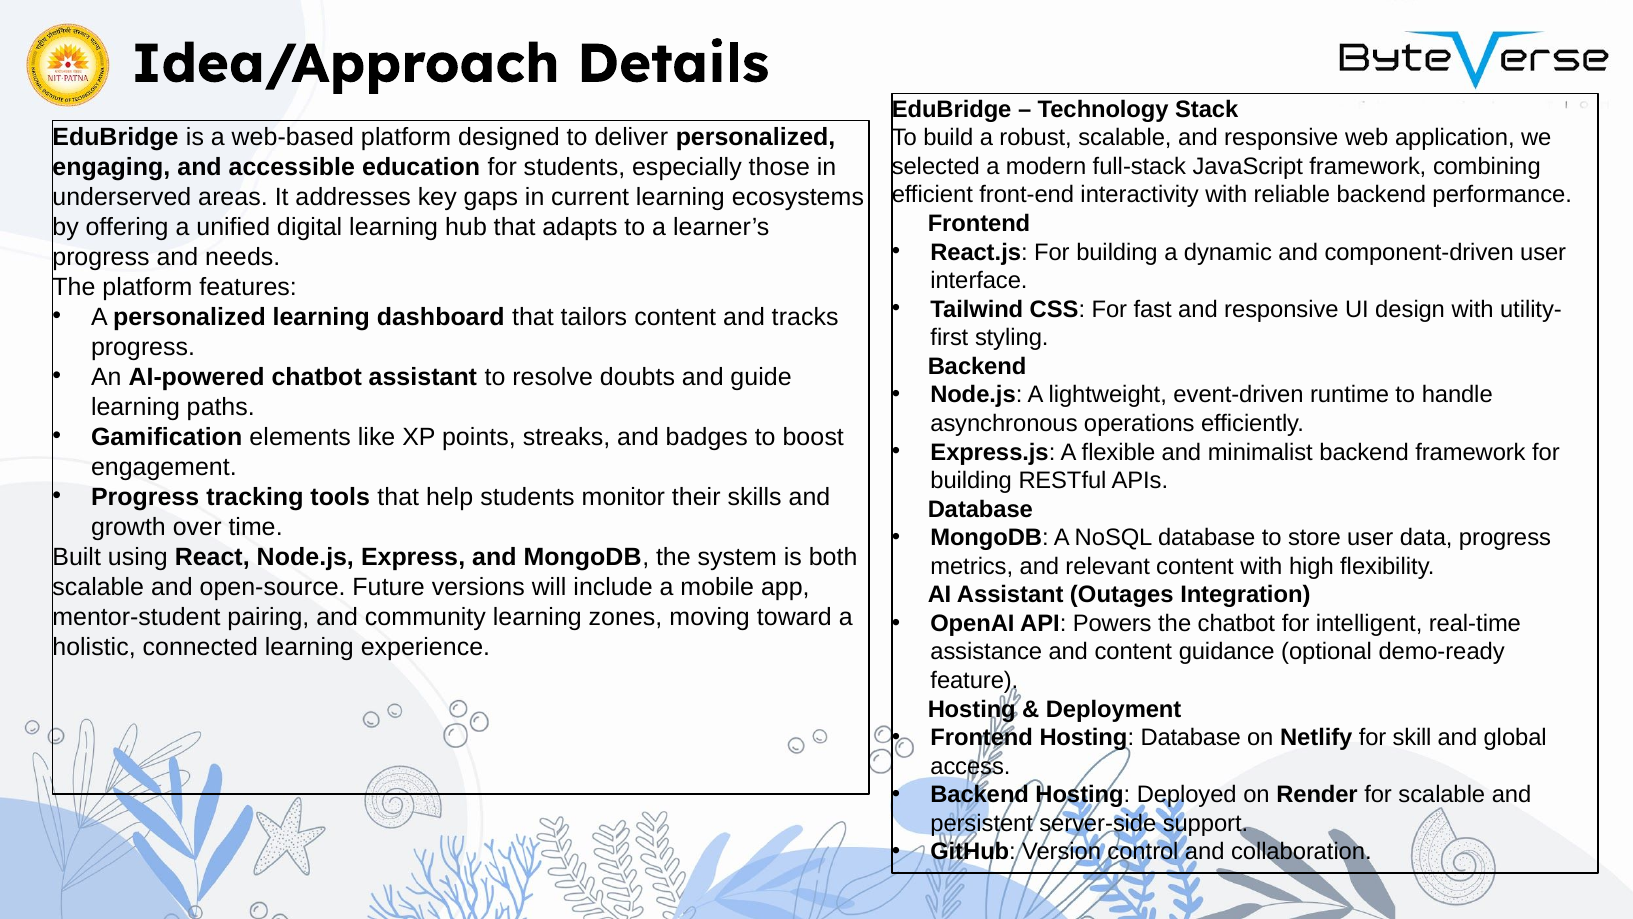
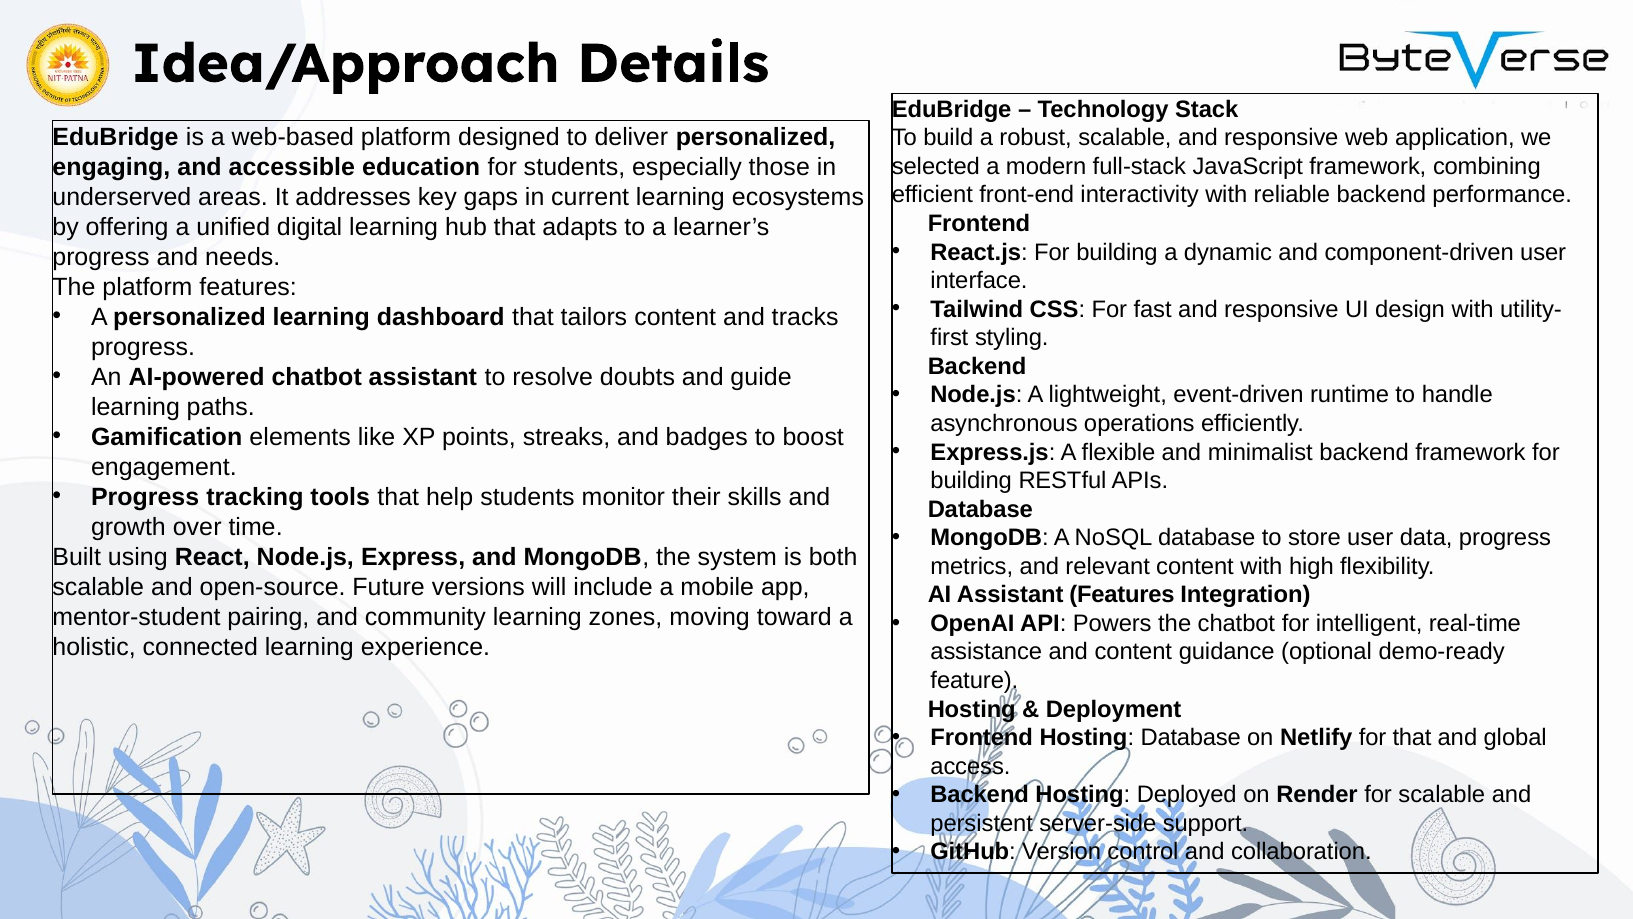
Assistant Outages: Outages -> Features
for skill: skill -> that
